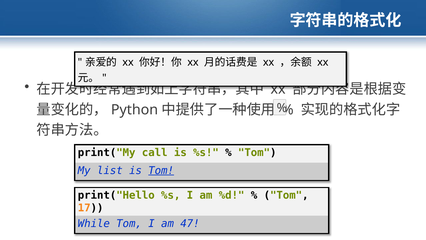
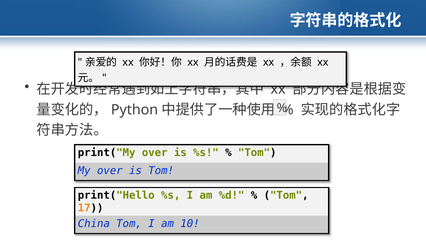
print("My call: call -> over
My list: list -> over
Tom at (161, 170) underline: present -> none
While: While -> China
47: 47 -> 10
